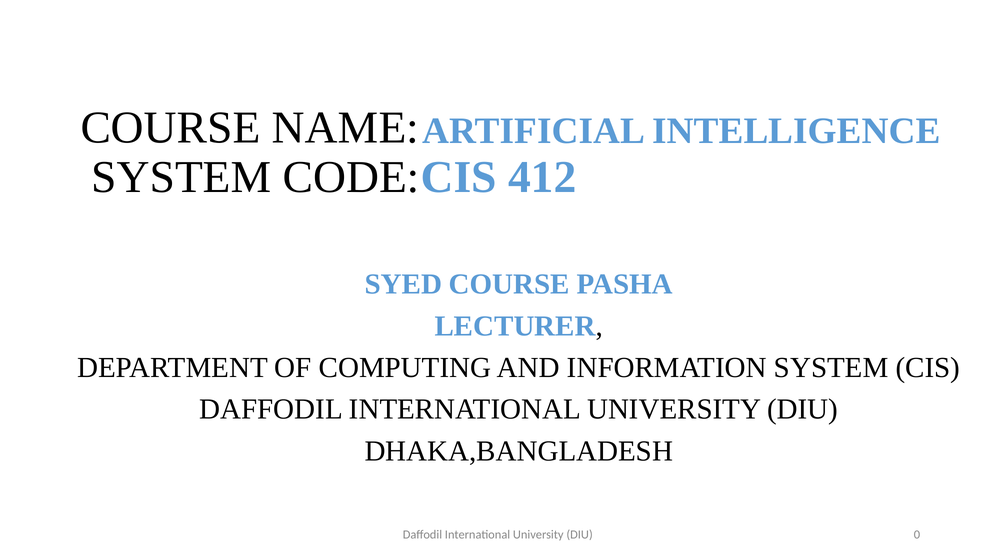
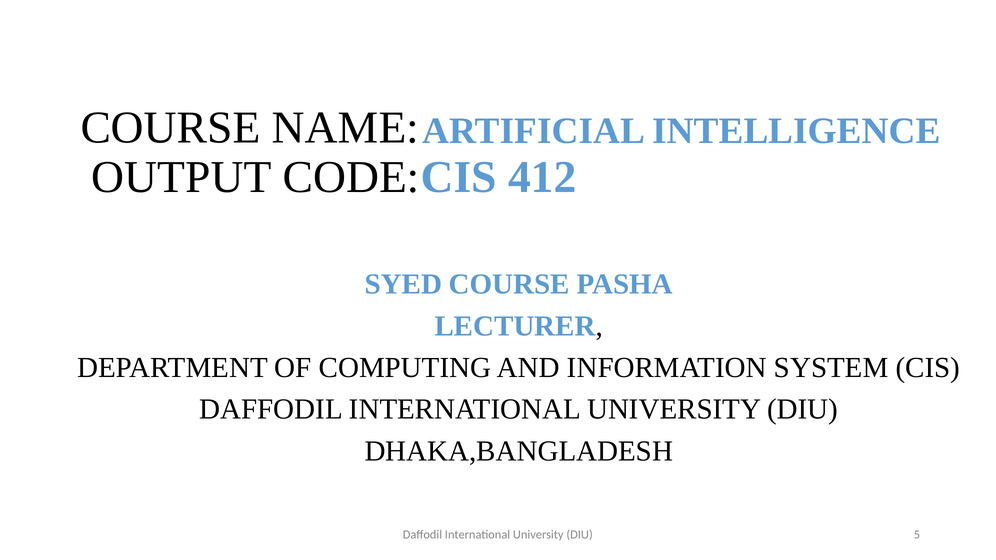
SYSTEM at (181, 177): SYSTEM -> OUTPUT
0: 0 -> 5
